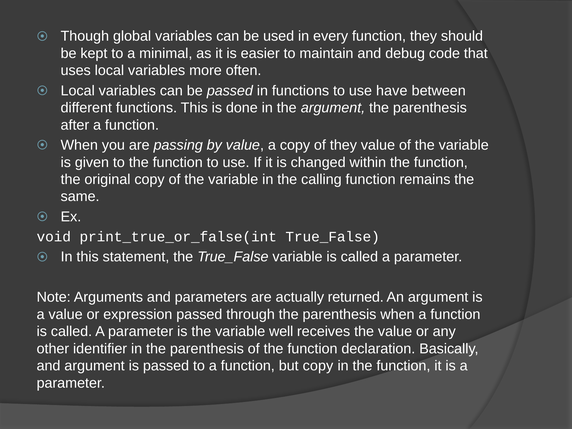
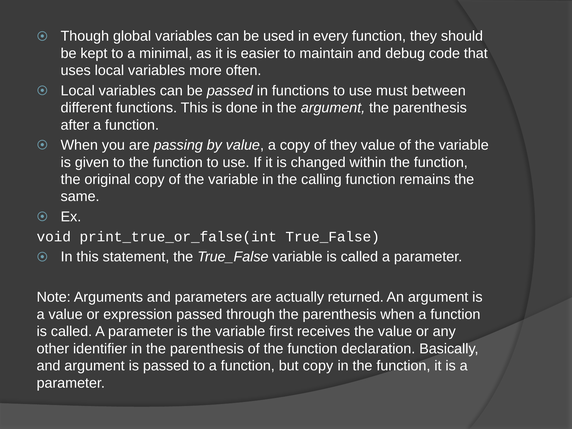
have: have -> must
well: well -> first
